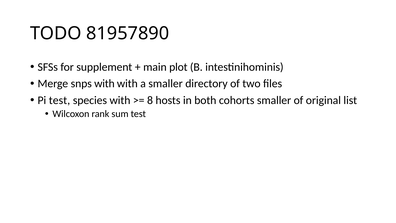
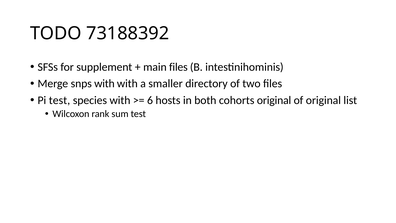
81957890: 81957890 -> 73188392
main plot: plot -> files
8: 8 -> 6
cohorts smaller: smaller -> original
